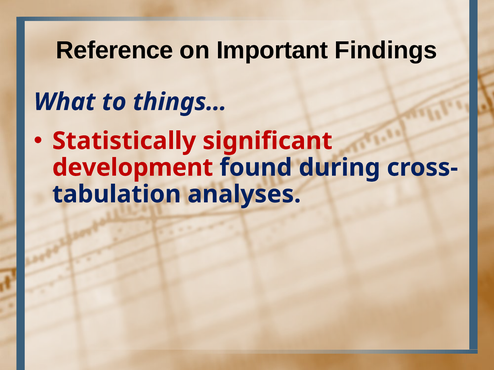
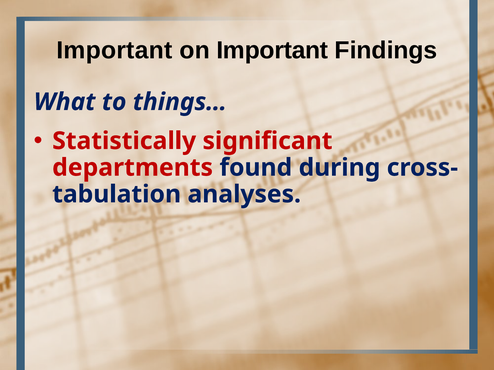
Reference at (115, 50): Reference -> Important
development: development -> departments
